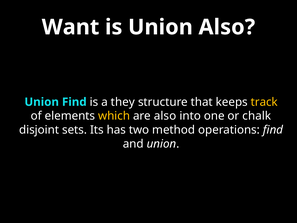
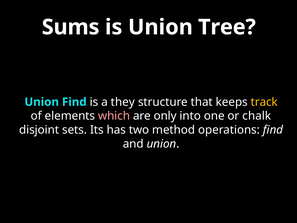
Want: Want -> Sums
Union Also: Also -> Tree
which colour: yellow -> pink
are also: also -> only
